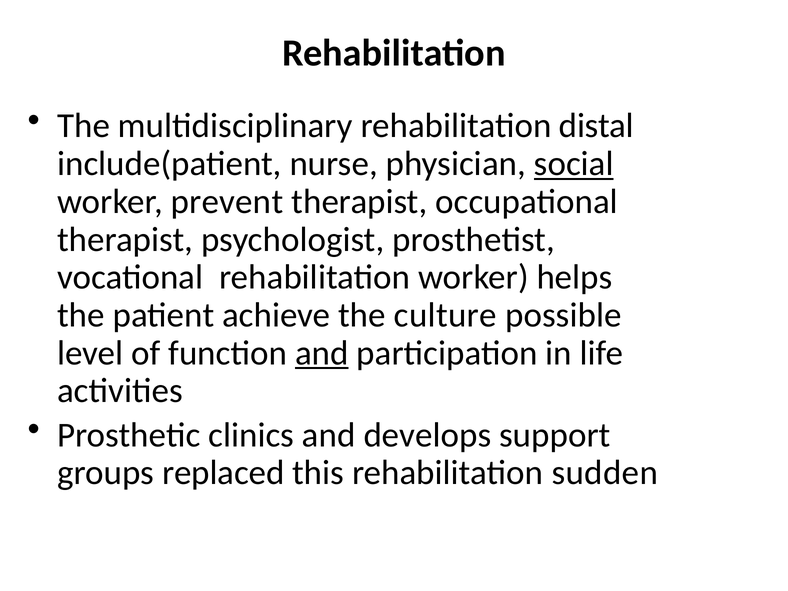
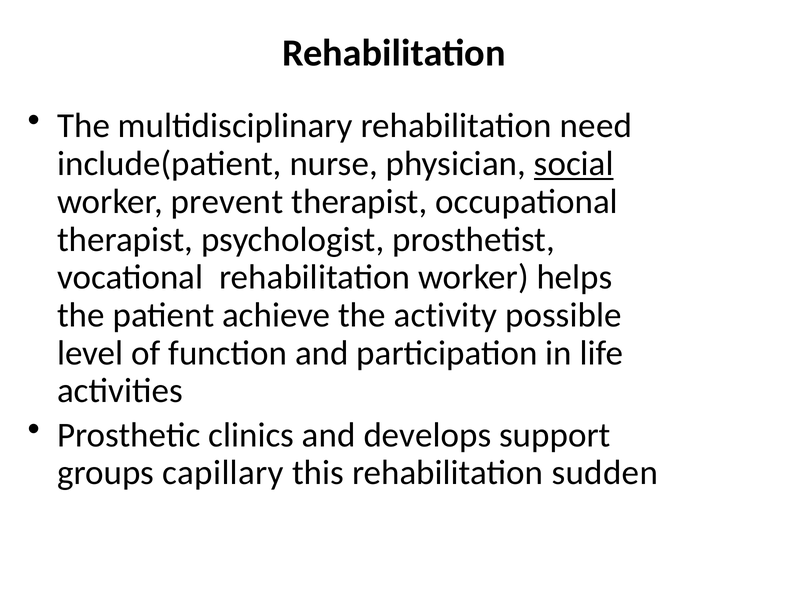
distal: distal -> need
culture: culture -> activity
and at (322, 353) underline: present -> none
replaced: replaced -> capillary
